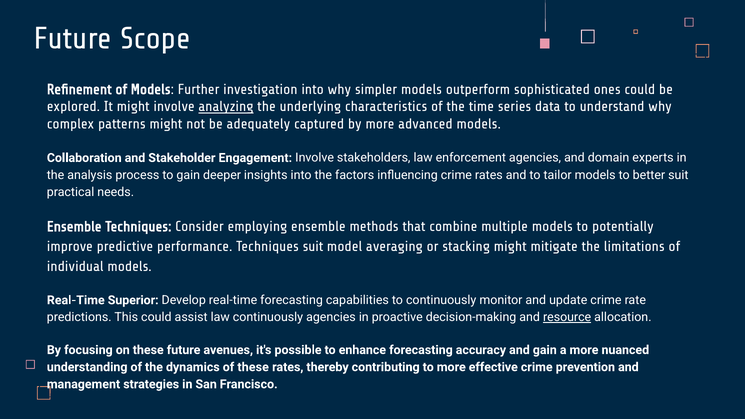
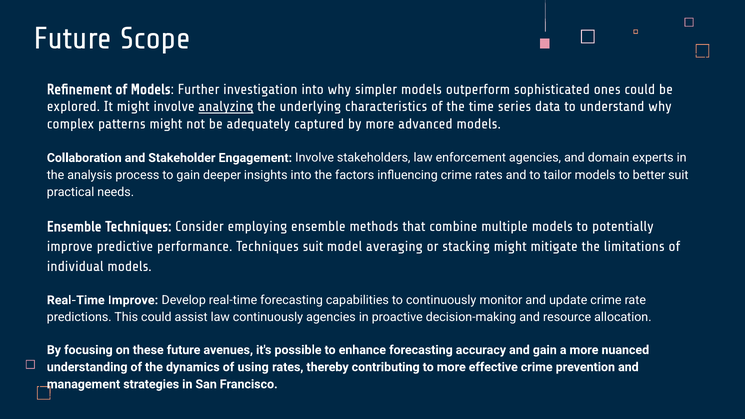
Real-Time Superior: Superior -> Improve
resource underline: present -> none
of these: these -> using
